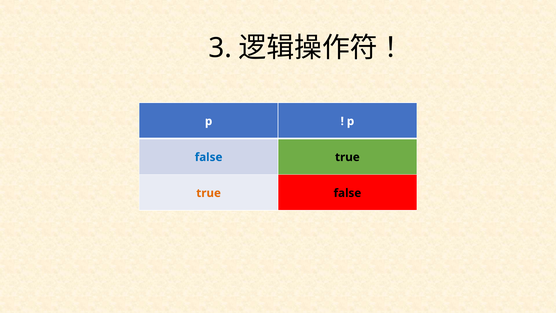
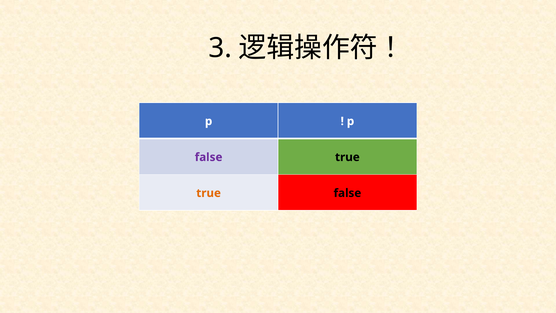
false at (209, 157) colour: blue -> purple
